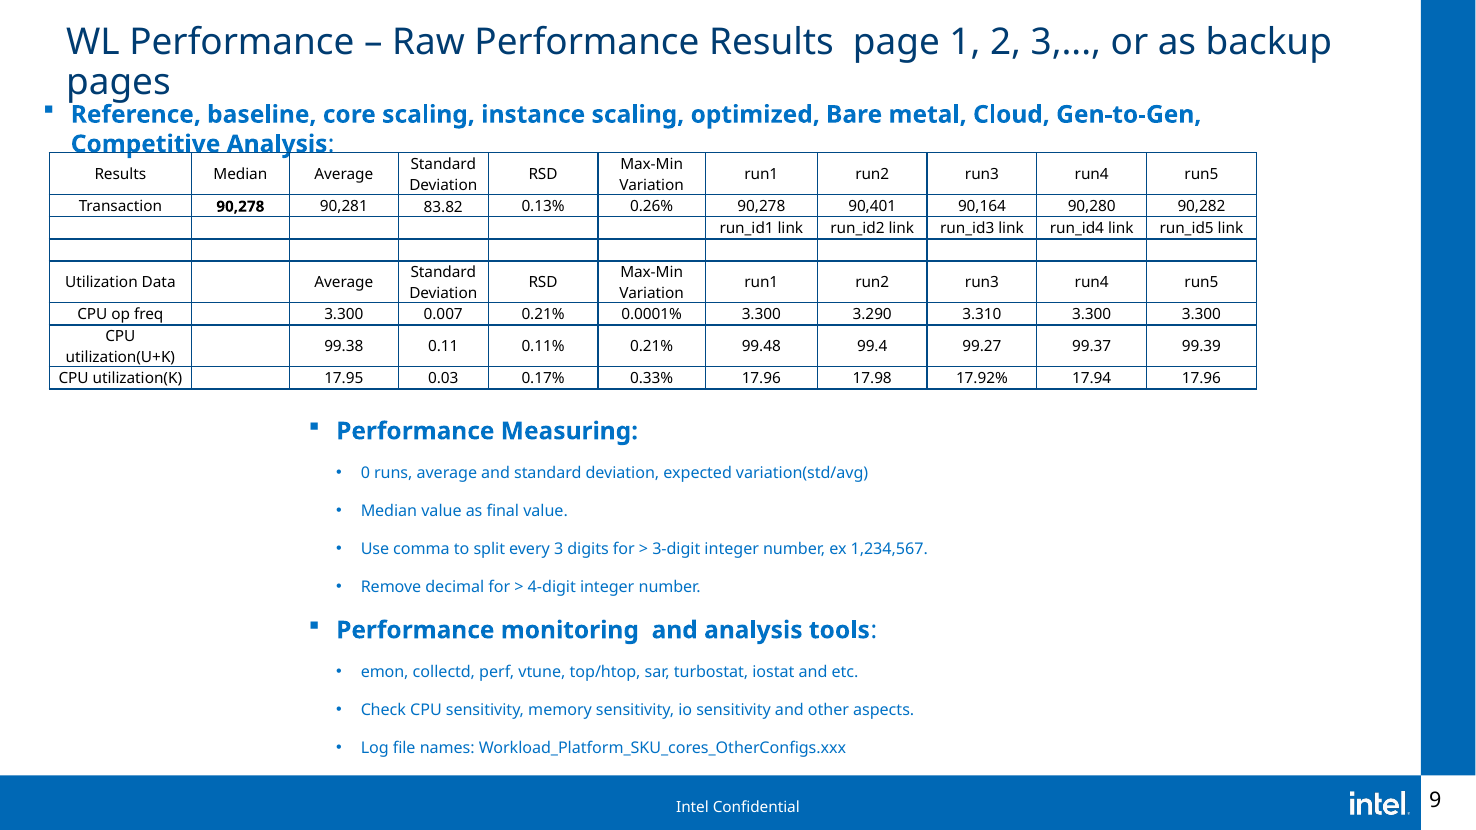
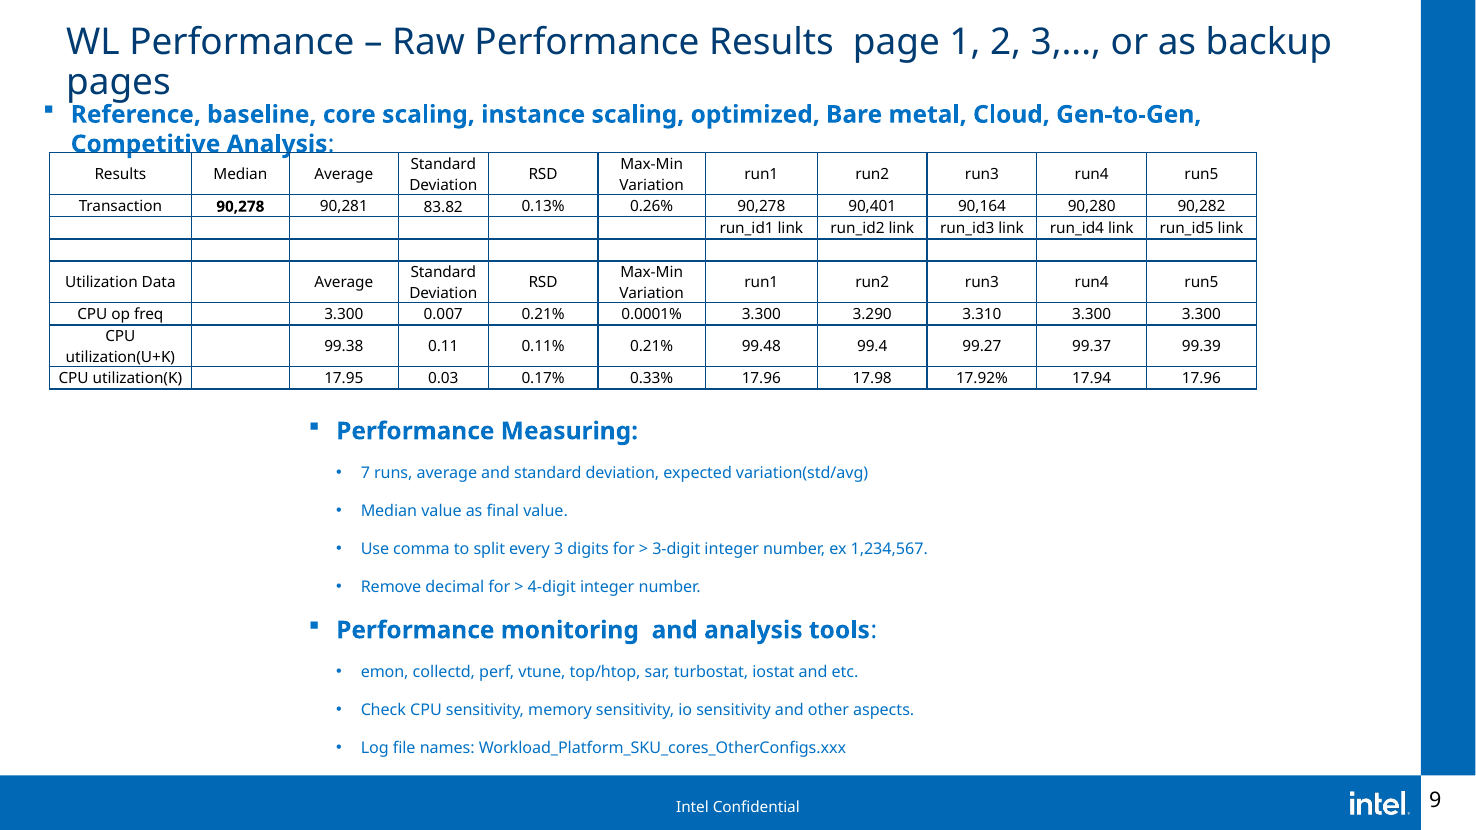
0: 0 -> 7
